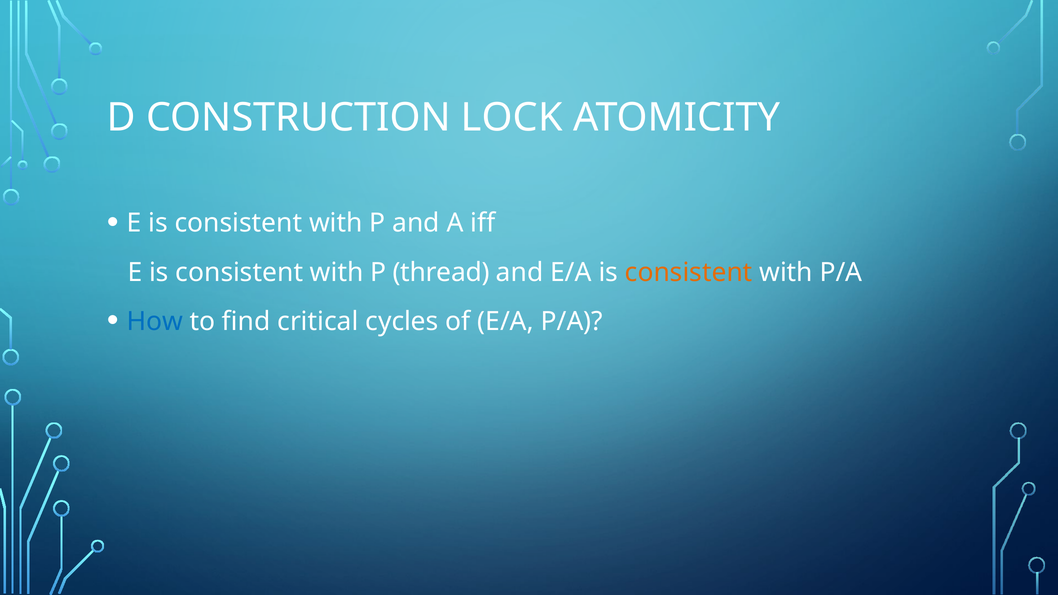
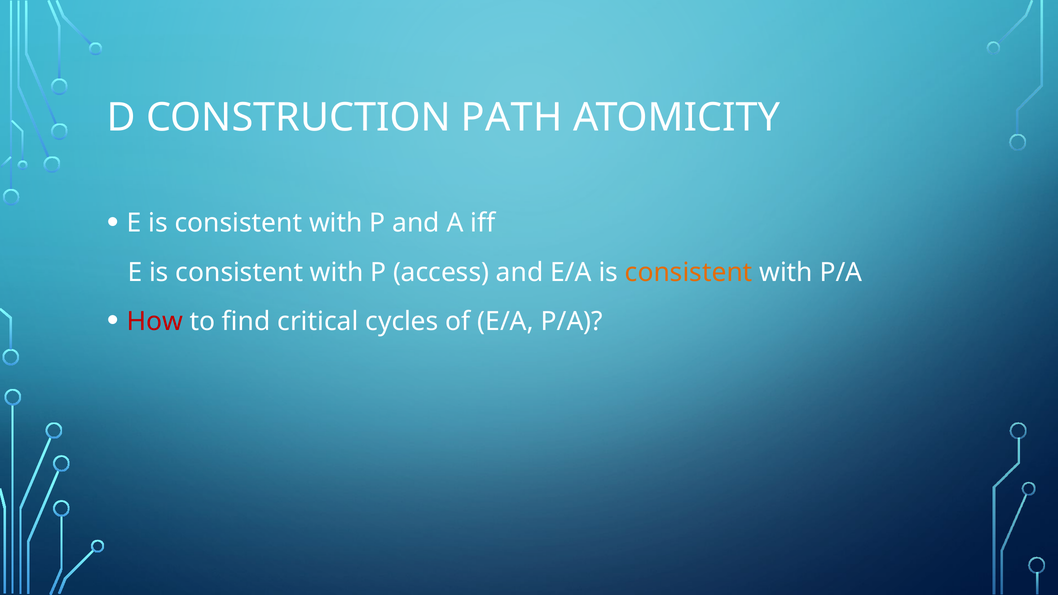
LOCK: LOCK -> PATH
thread: thread -> access
How colour: blue -> red
